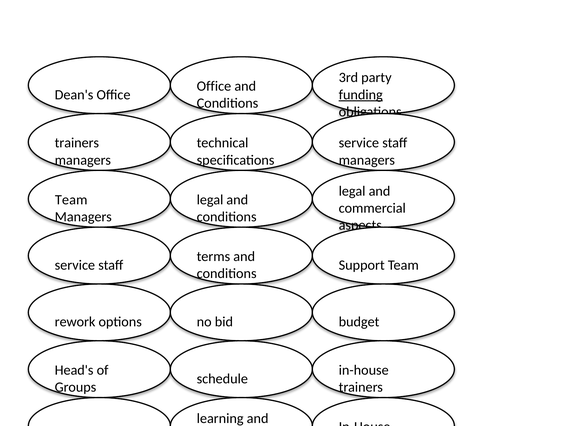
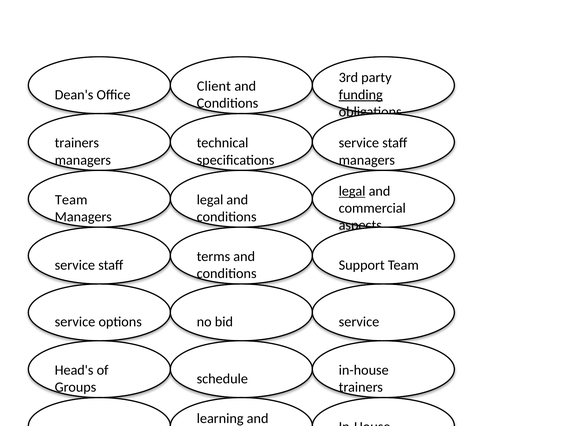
Office at (214, 86): Office -> Client
legal at (352, 191) underline: none -> present
rework at (75, 322): rework -> service
bid budget: budget -> service
